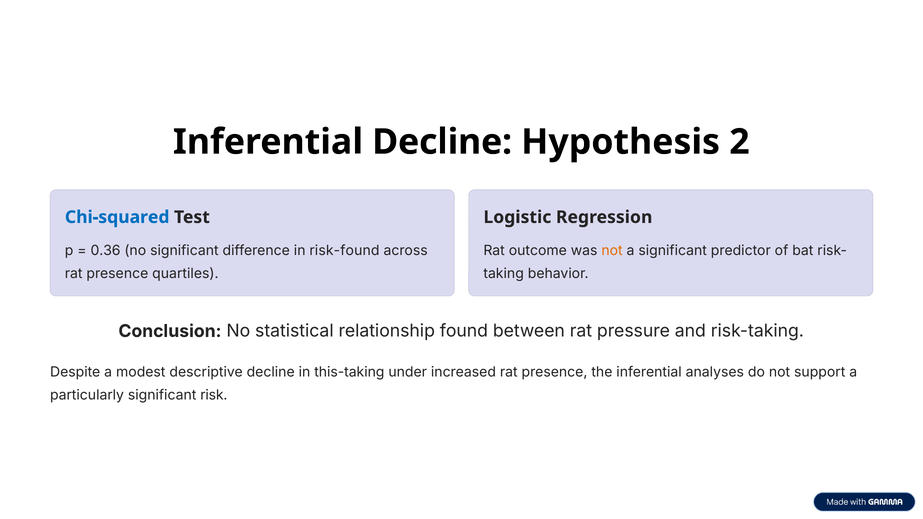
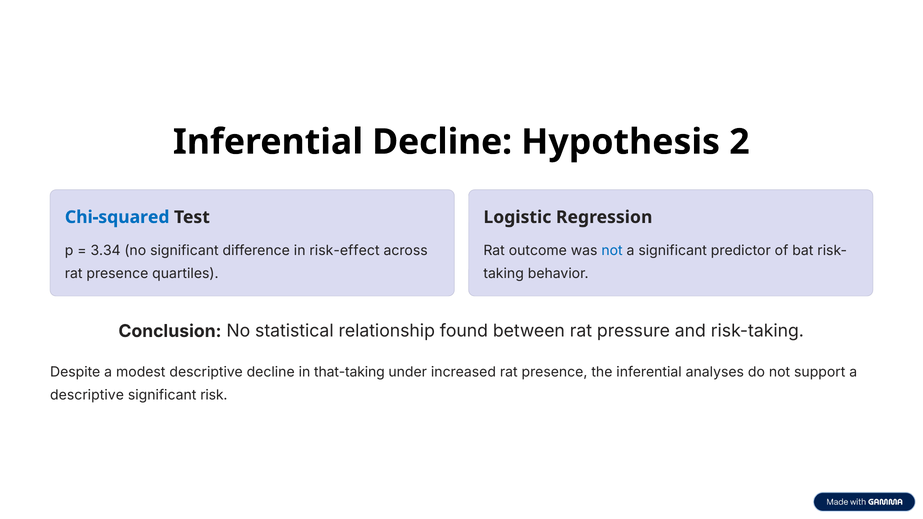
0.36: 0.36 -> 3.34
risk-found: risk-found -> risk-effect
not at (612, 251) colour: orange -> blue
this-taking: this-taking -> that-taking
particularly at (87, 395): particularly -> descriptive
